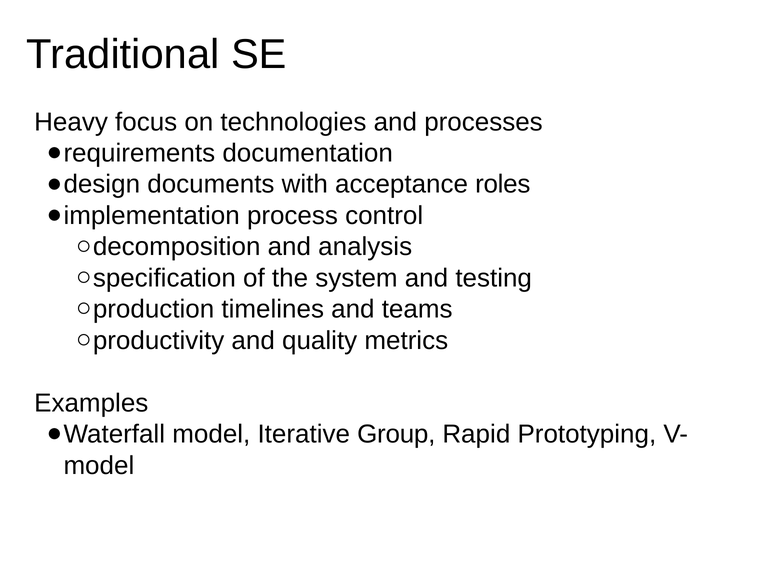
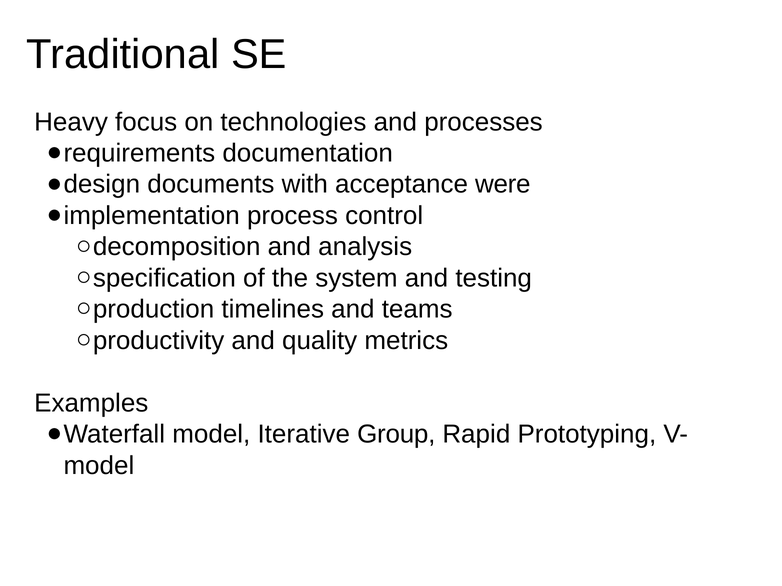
roles: roles -> were
